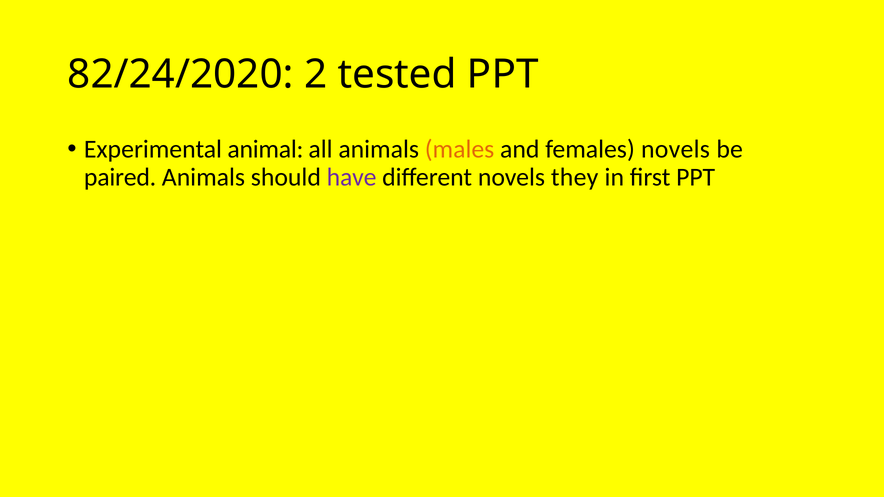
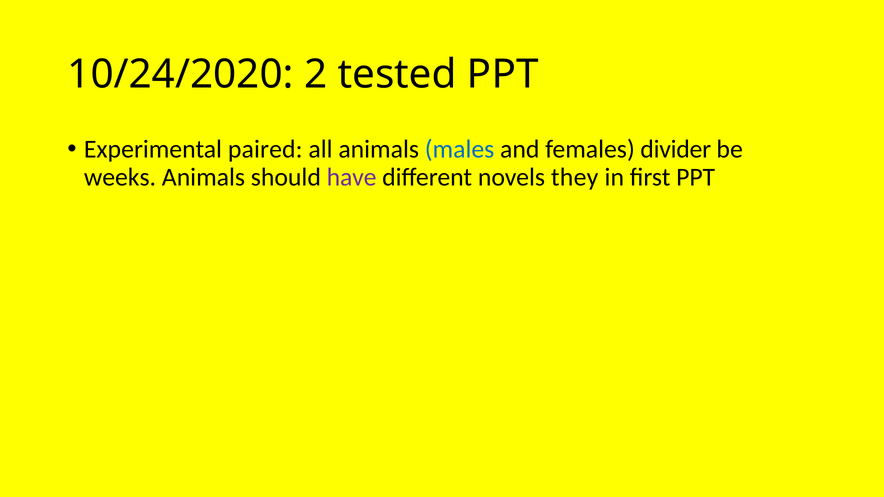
82/24/2020: 82/24/2020 -> 10/24/2020
animal: animal -> paired
males colour: orange -> blue
females novels: novels -> divider
paired: paired -> weeks
